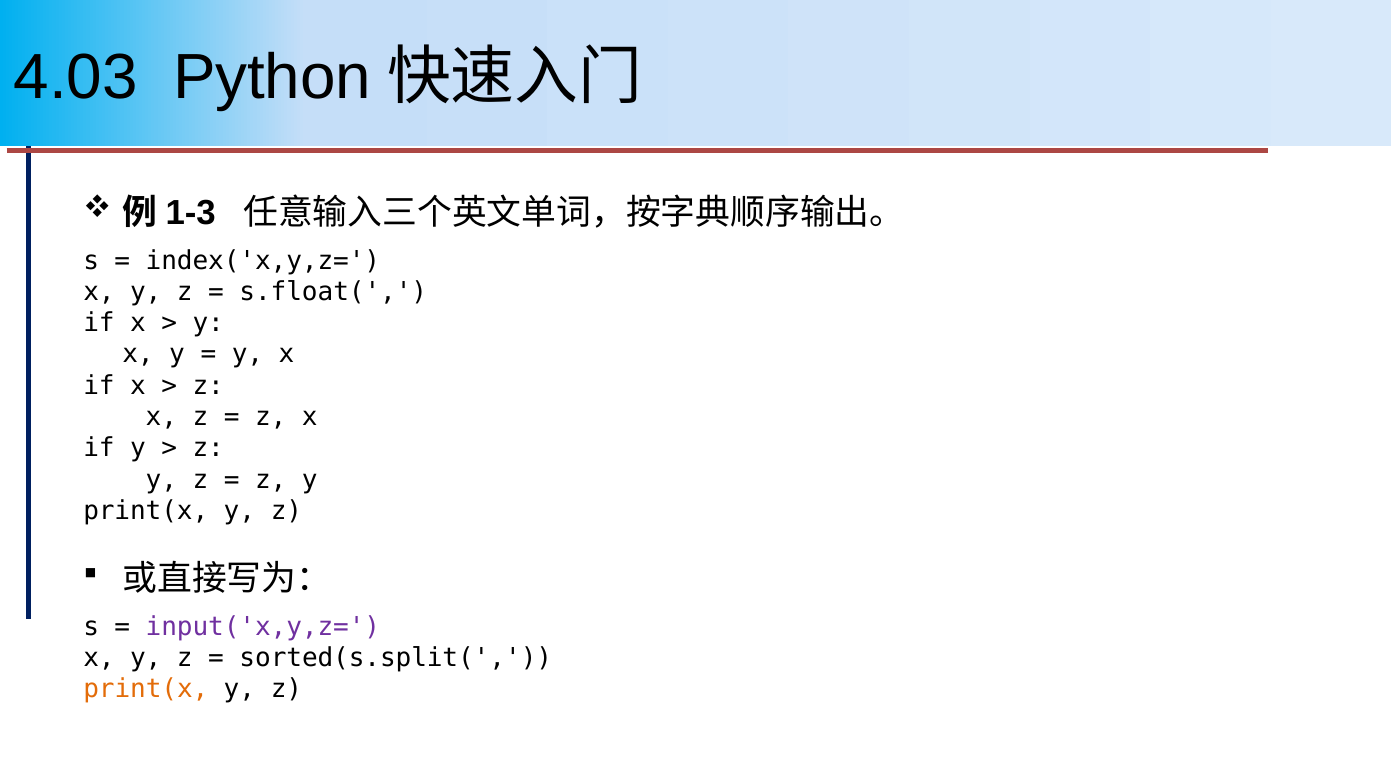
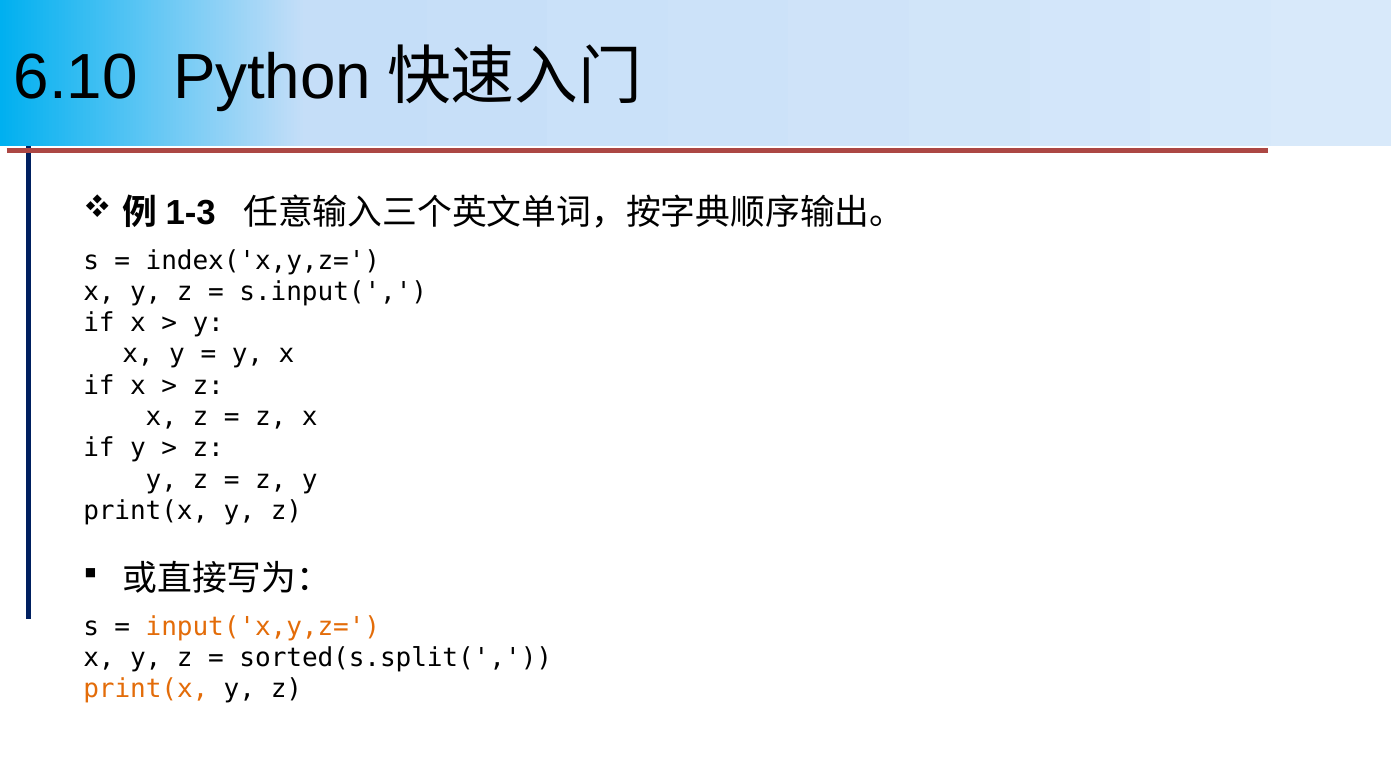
4.03: 4.03 -> 6.10
s.float(: s.float( -> s.input(
input('x,y,z= colour: purple -> orange
